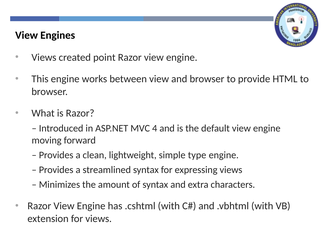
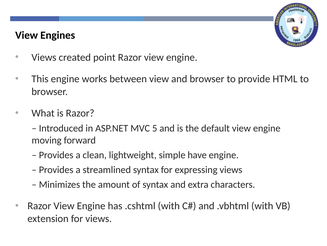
4: 4 -> 5
type: type -> have
